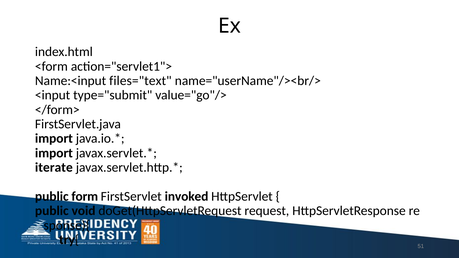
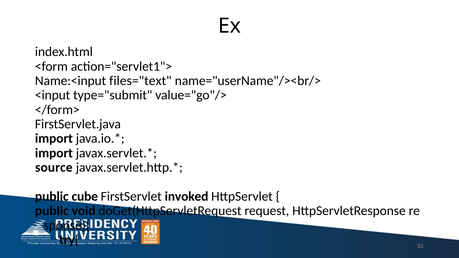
iterate: iterate -> source
public form: form -> cube
